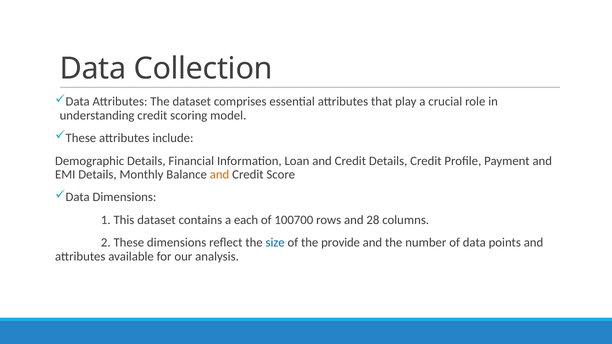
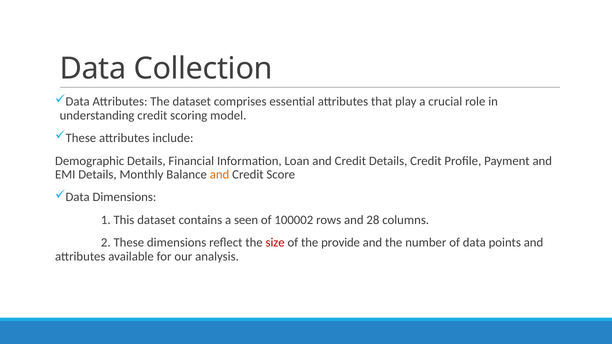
each: each -> seen
100700: 100700 -> 100002
size colour: blue -> red
